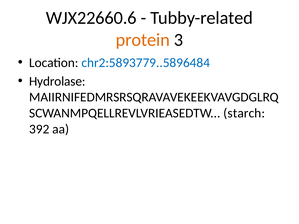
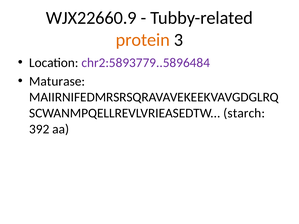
WJX22660.6: WJX22660.6 -> WJX22660.9
chr2:5893779..5896484 colour: blue -> purple
Hydrolase: Hydrolase -> Maturase
